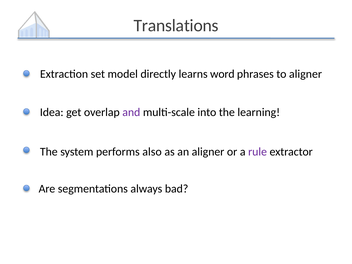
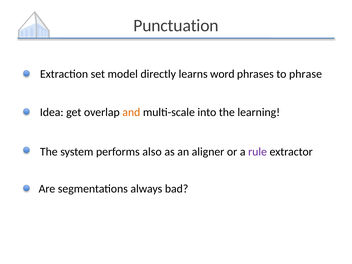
Translations: Translations -> Punctuation
to aligner: aligner -> phrase
and colour: purple -> orange
